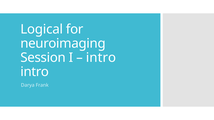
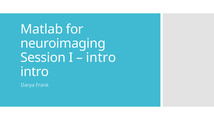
Logical: Logical -> Matlab
